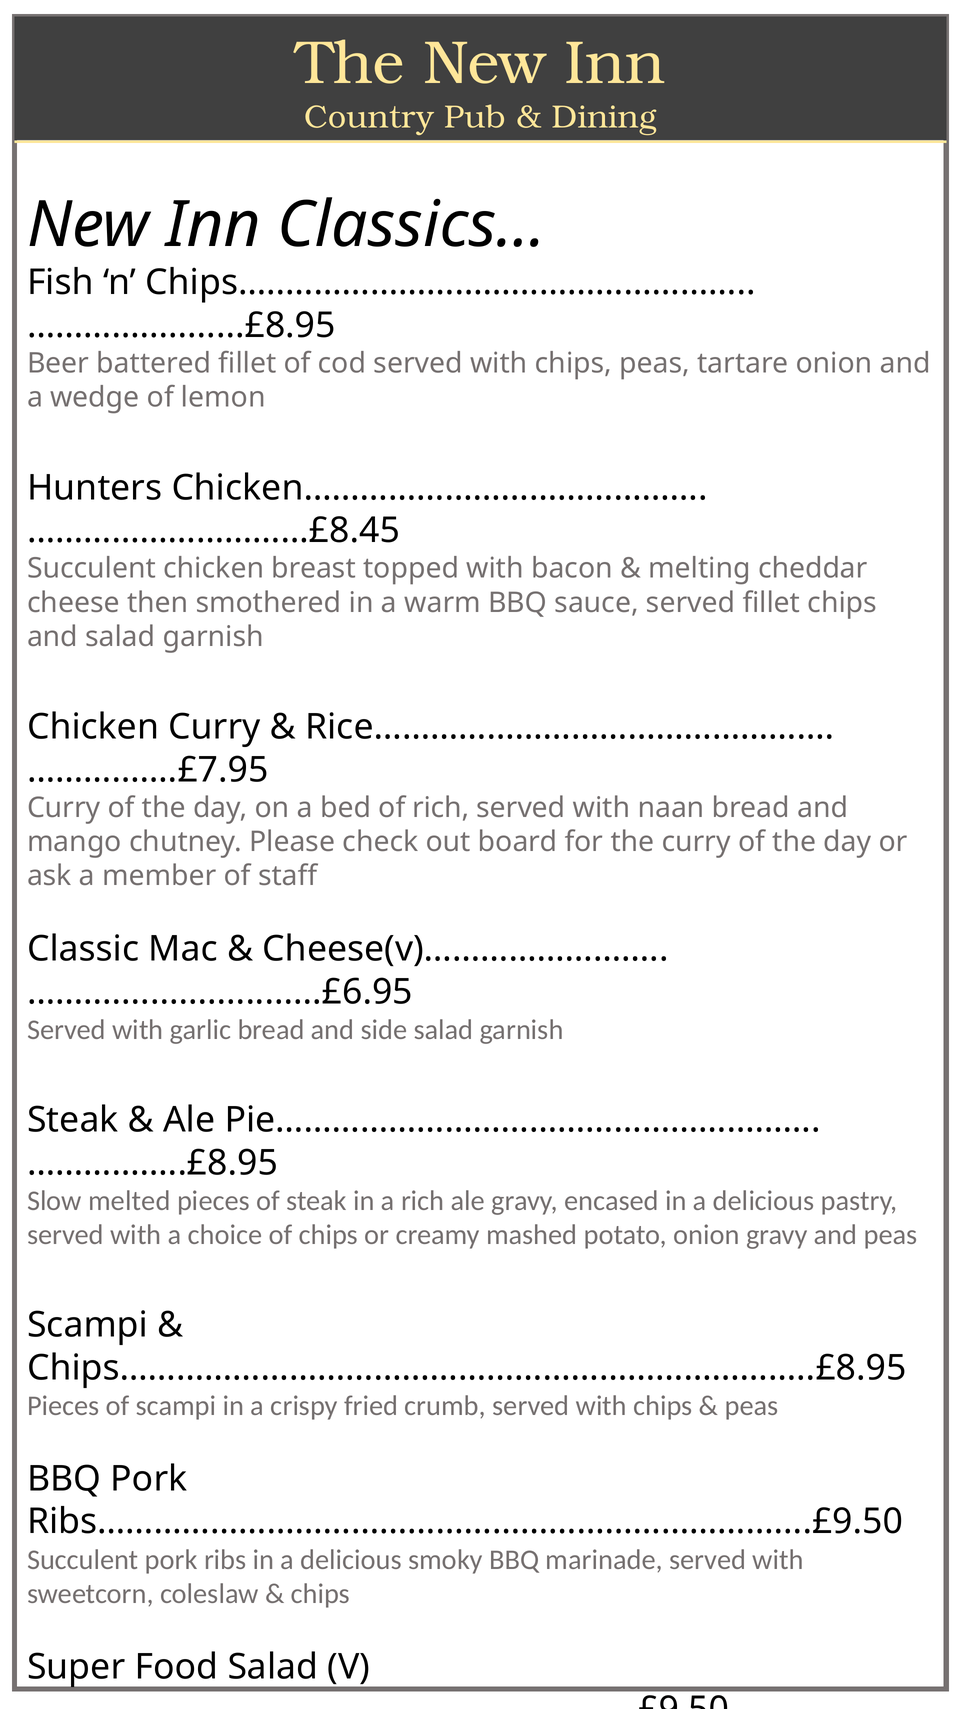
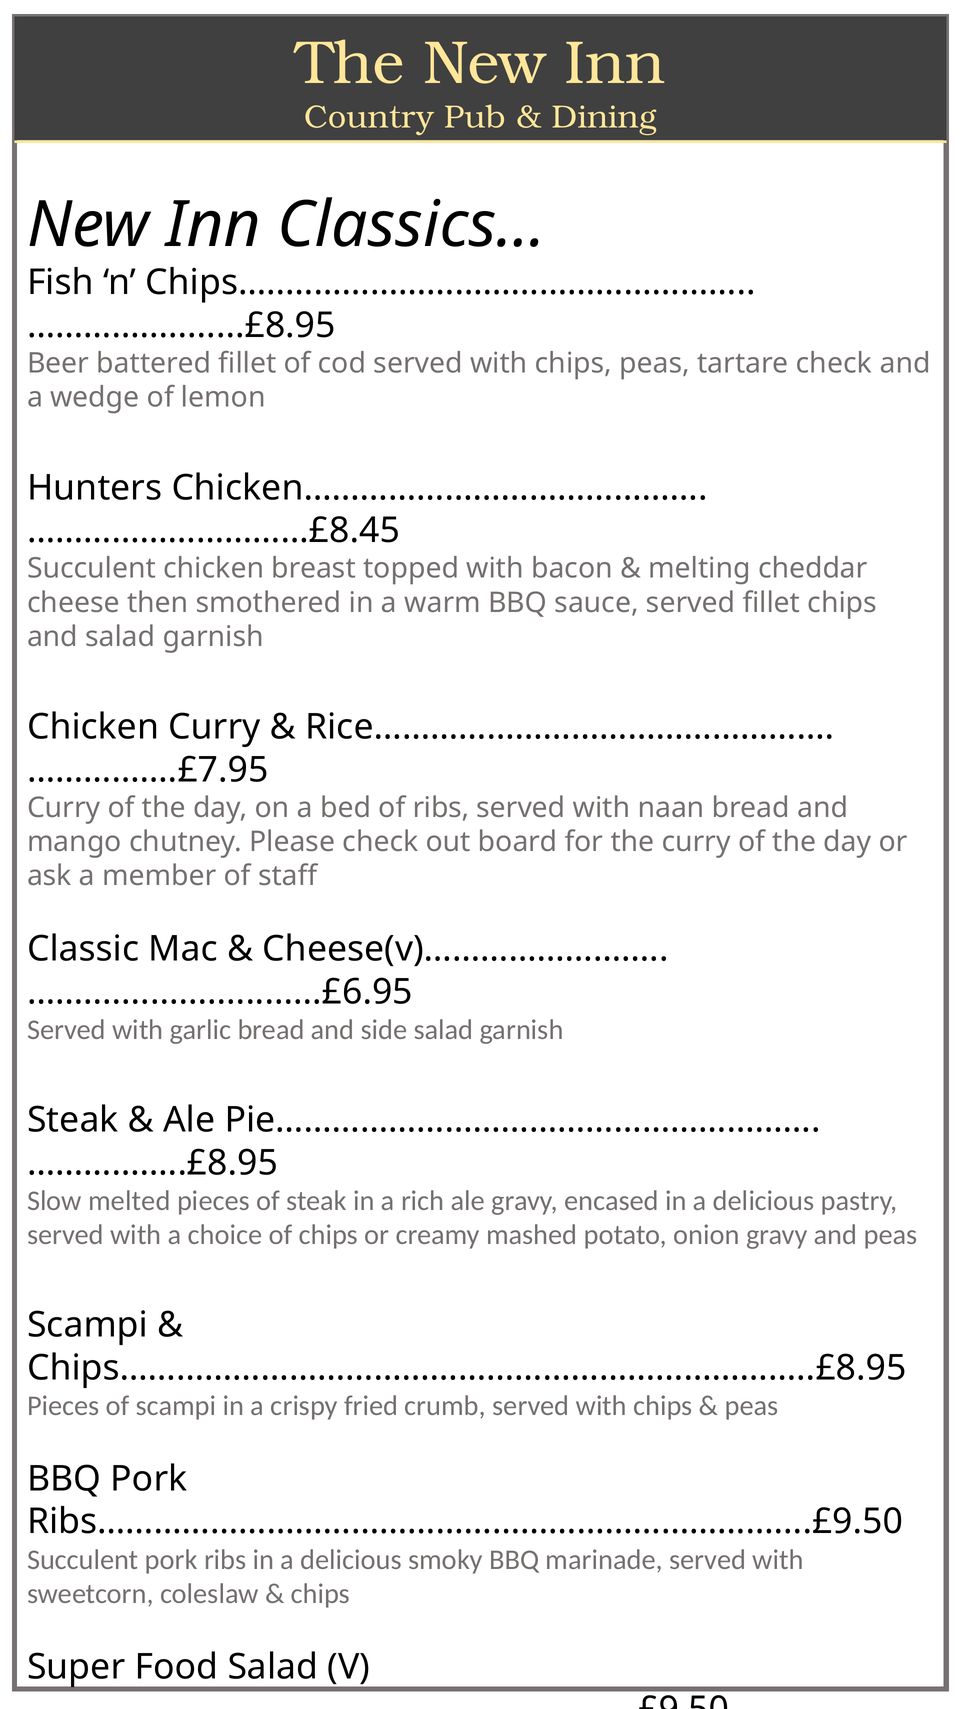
tartare onion: onion -> check
of rich: rich -> ribs
